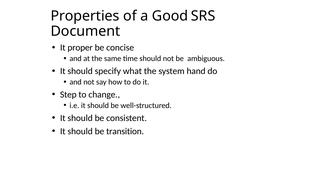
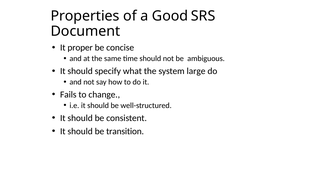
hand: hand -> large
Step: Step -> Fails
